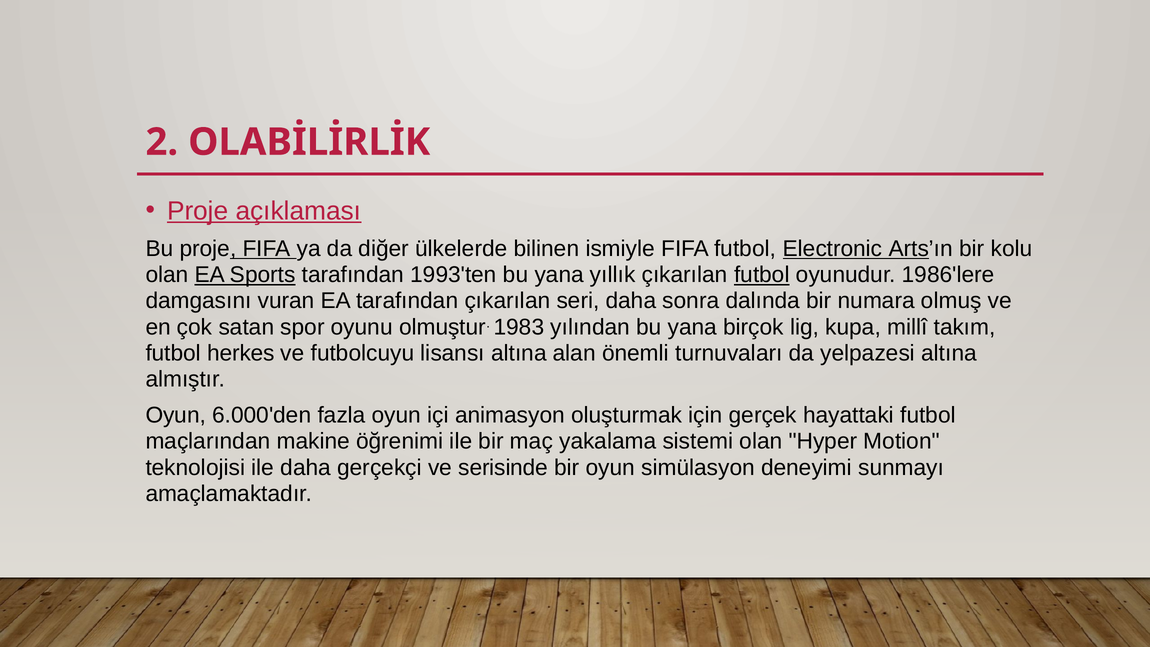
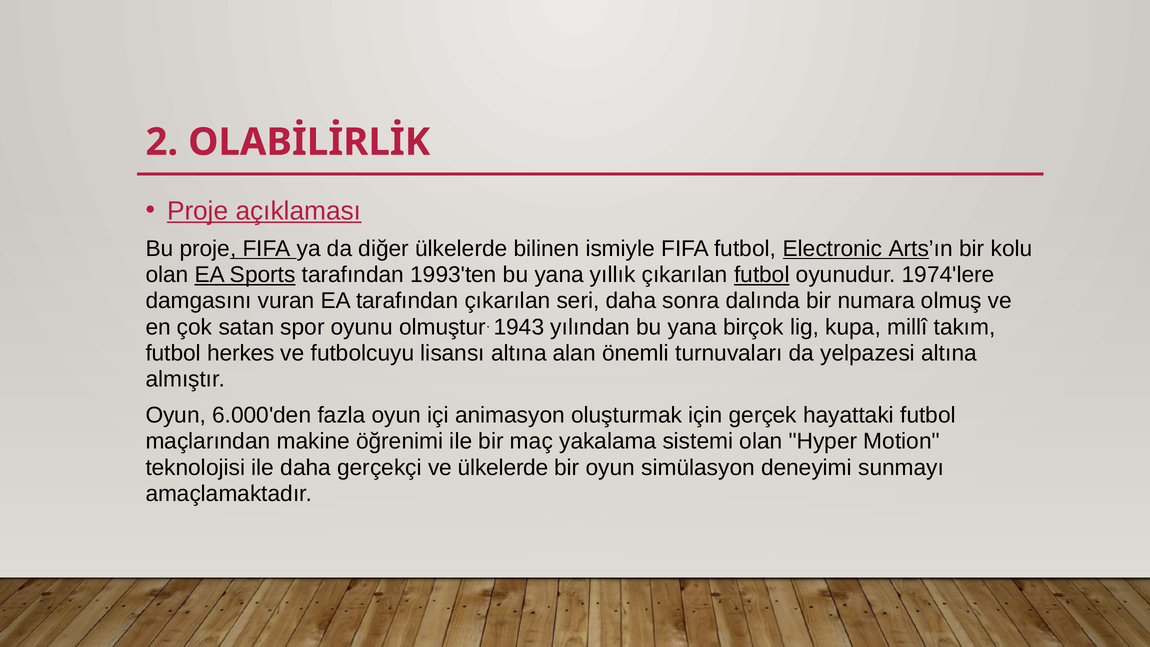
1986'lere: 1986'lere -> 1974'lere
1983: 1983 -> 1943
ve serisinde: serisinde -> ülkelerde
